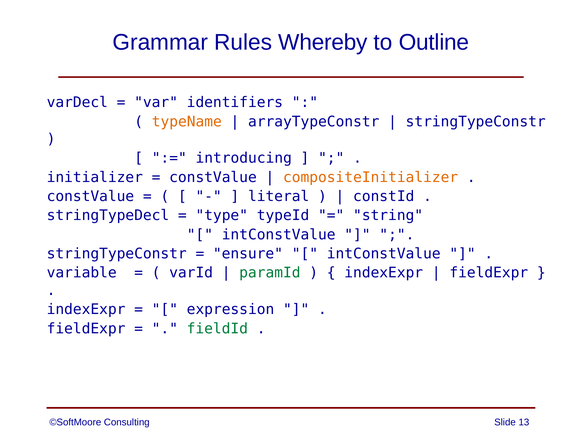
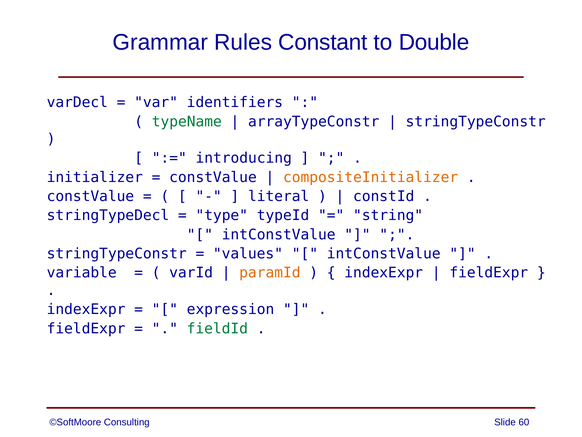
Whereby: Whereby -> Constant
Outline: Outline -> Double
typeName colour: orange -> green
ensure: ensure -> values
paramId colour: green -> orange
13: 13 -> 60
